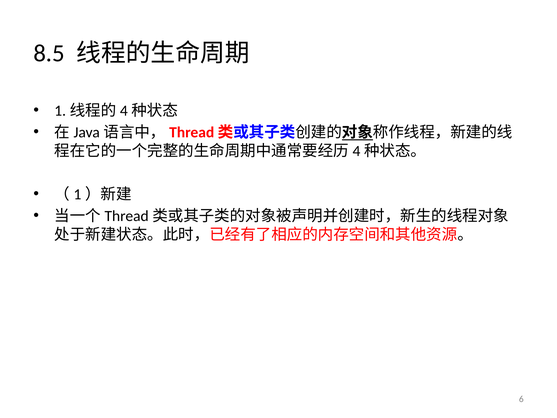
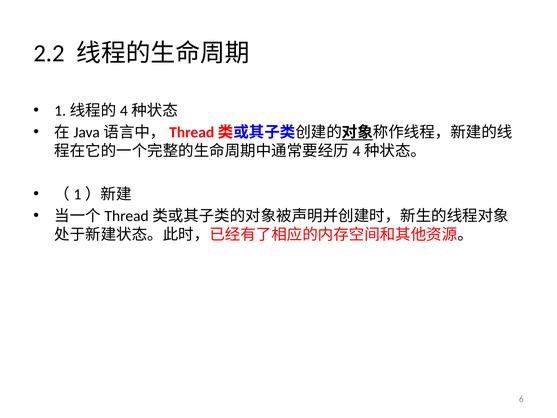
8.5: 8.5 -> 2.2
